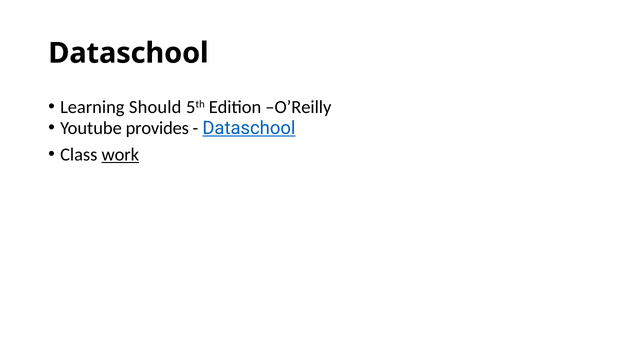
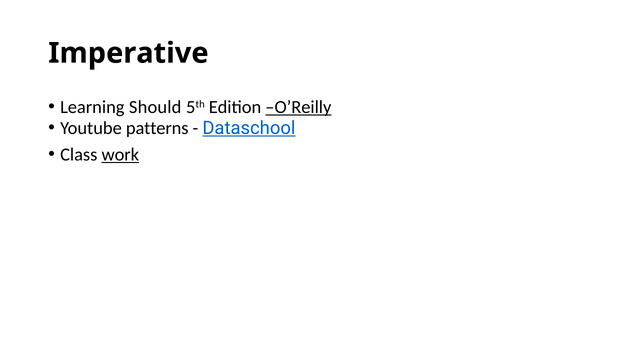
Dataschool at (128, 53): Dataschool -> Imperative
O’Reilly underline: none -> present
provides: provides -> patterns
